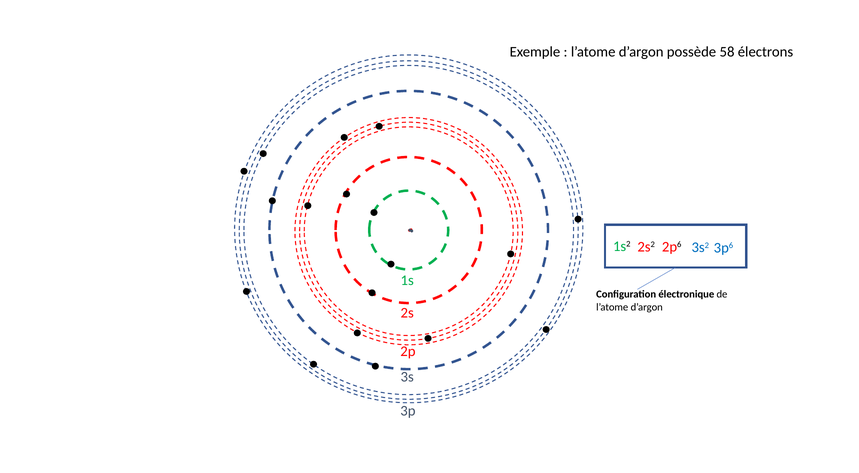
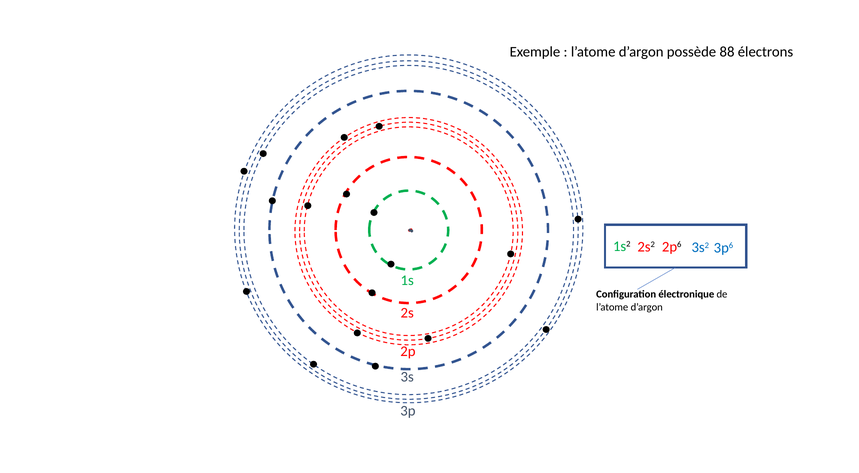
58: 58 -> 88
